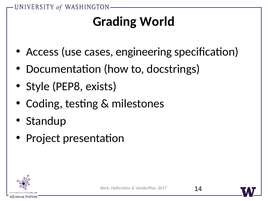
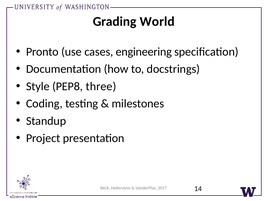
Access: Access -> Pronto
exists: exists -> three
